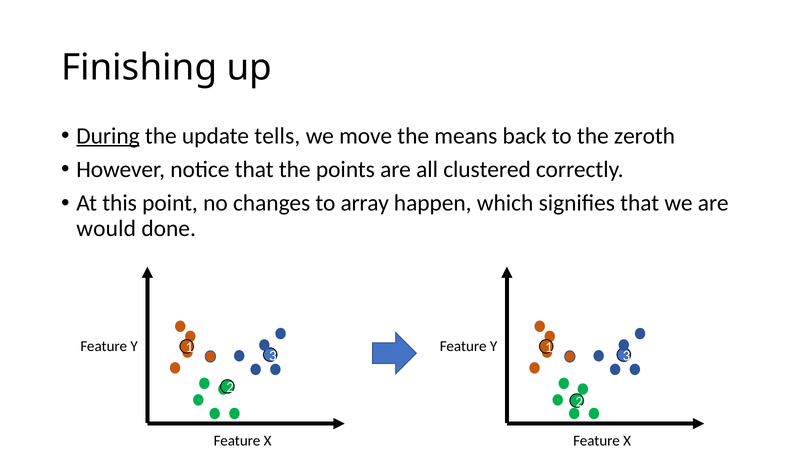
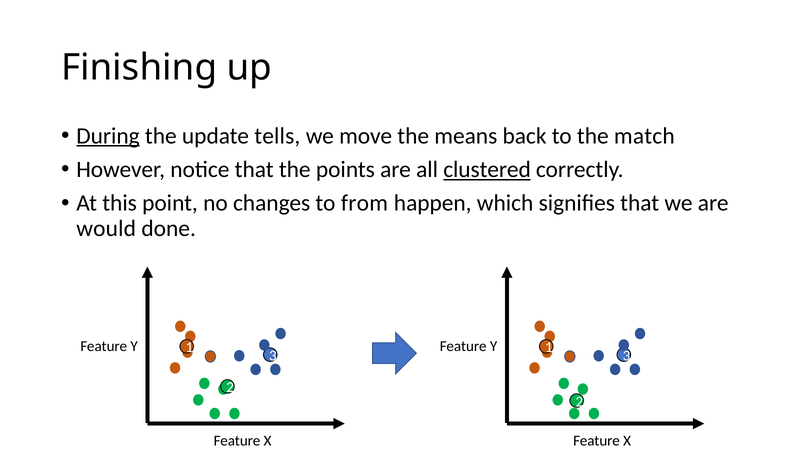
zeroth: zeroth -> match
clustered underline: none -> present
array: array -> from
